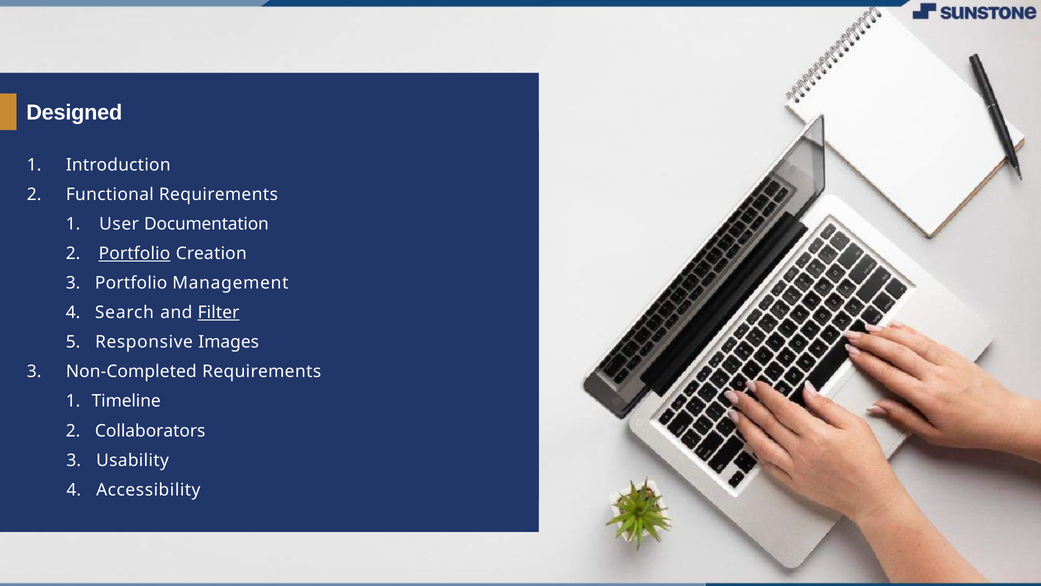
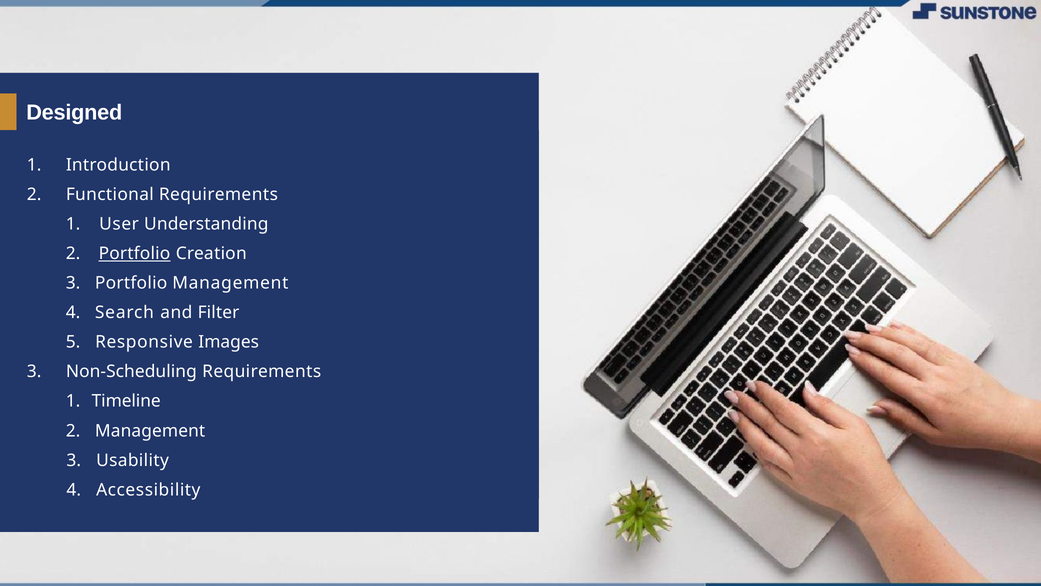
Documentation: Documentation -> Understanding
Filter underline: present -> none
Non-Completed: Non-Completed -> Non-Scheduling
Collaborators at (150, 430): Collaborators -> Management
